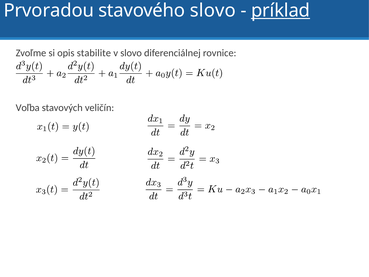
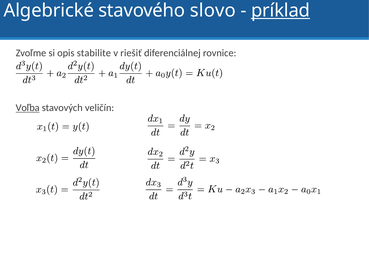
Prvoradou: Prvoradou -> Algebrické
v slovo: slovo -> riešiť
Voľba underline: none -> present
